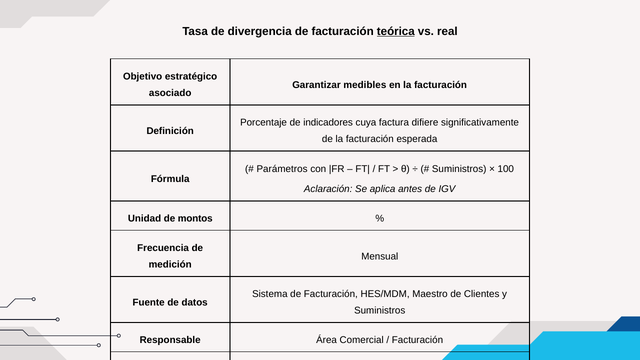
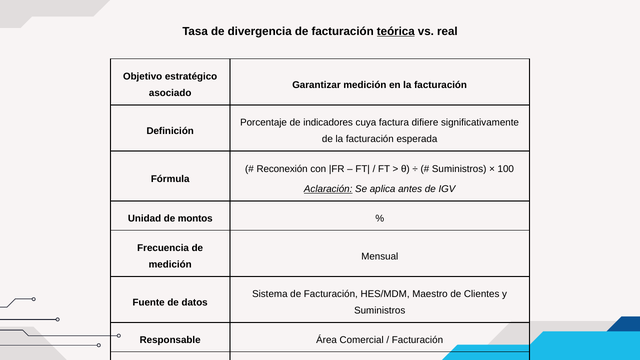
Garantizar medibles: medibles -> medición
Parámetros: Parámetros -> Reconexión
Aclaración underline: none -> present
